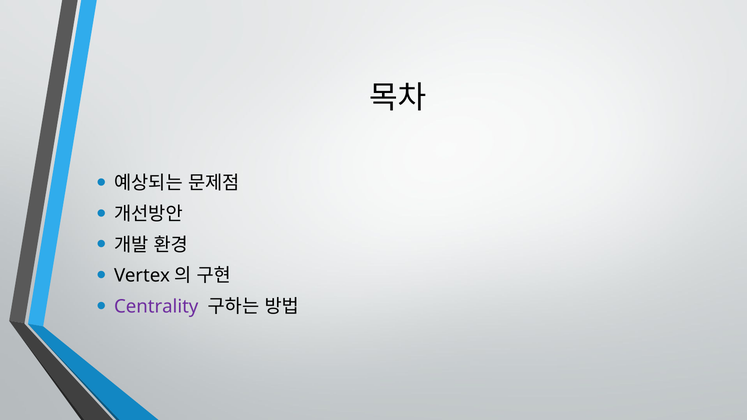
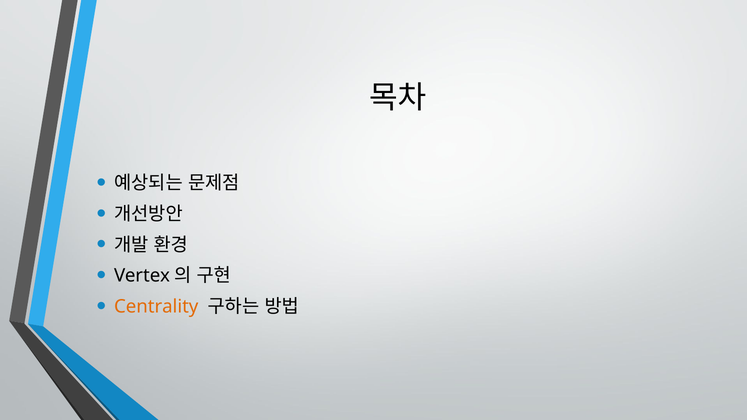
Centrality colour: purple -> orange
